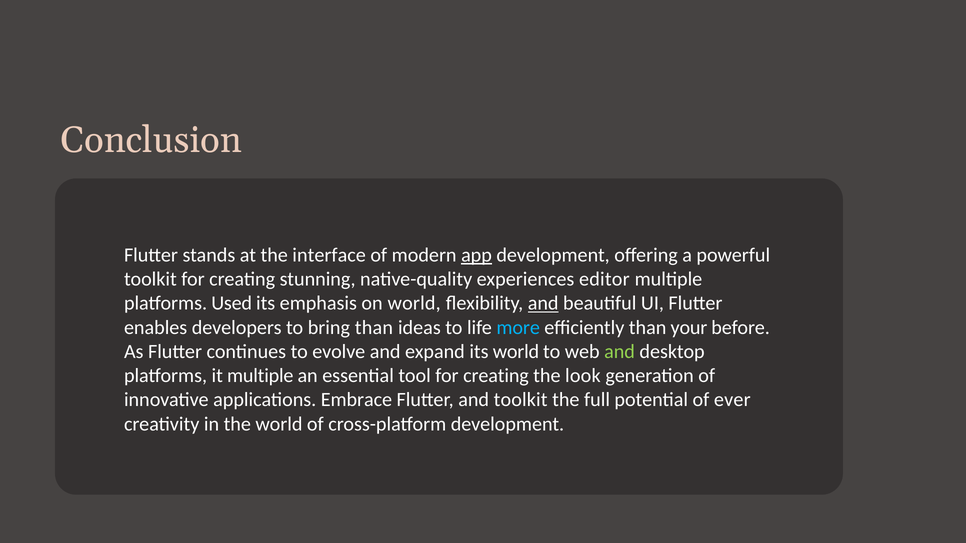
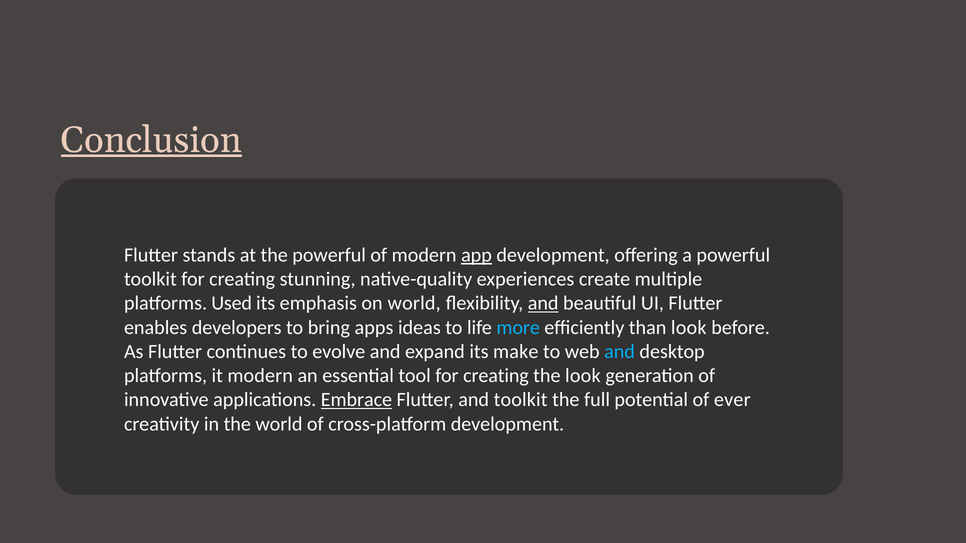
Conclusion underline: none -> present
the interface: interface -> powerful
editor: editor -> create
bring than: than -> apps
than your: your -> look
its world: world -> make
and at (620, 352) colour: light green -> light blue
it multiple: multiple -> modern
Embrace underline: none -> present
